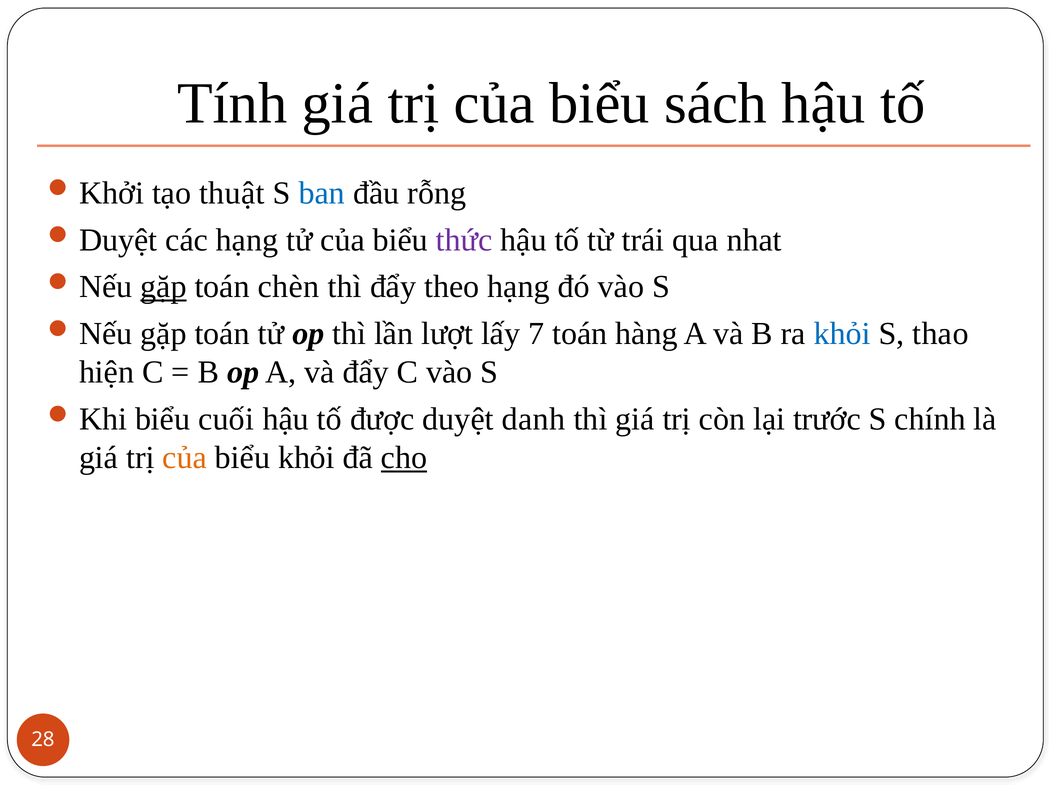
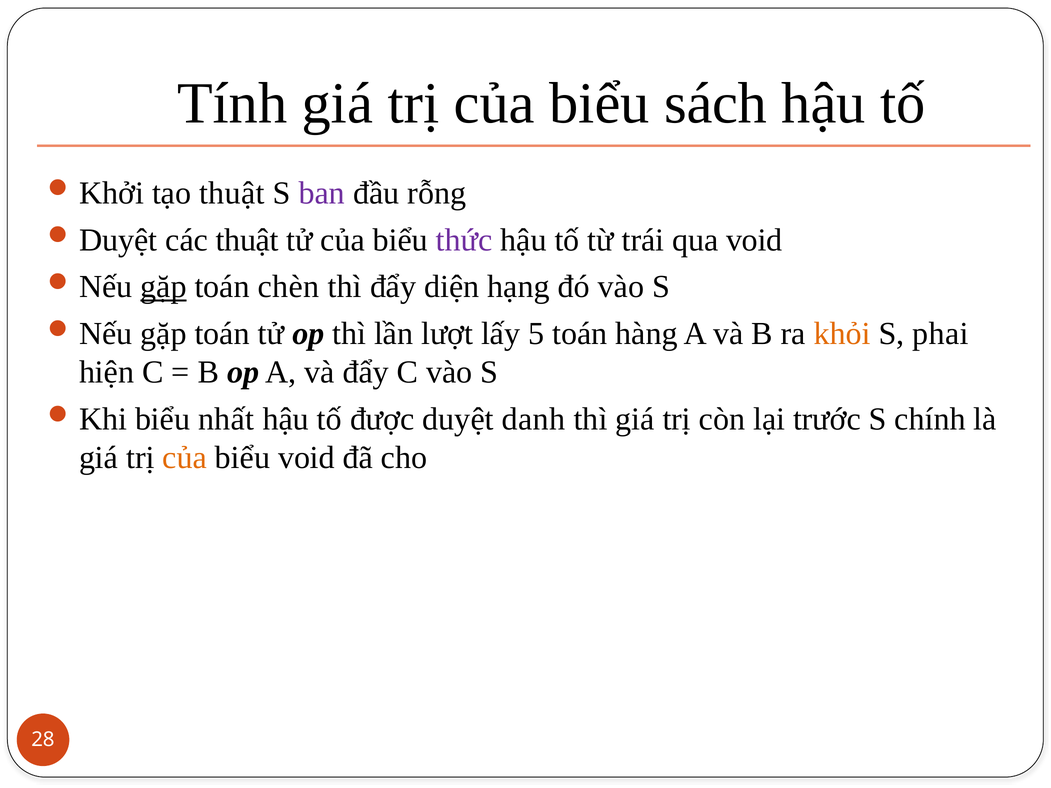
ban colour: blue -> purple
các hạng: hạng -> thuật
qua nhat: nhat -> void
theo: theo -> diện
7: 7 -> 5
khỏi at (842, 334) colour: blue -> orange
thao: thao -> phai
cuối: cuối -> nhất
biểu khỏi: khỏi -> void
cho underline: present -> none
